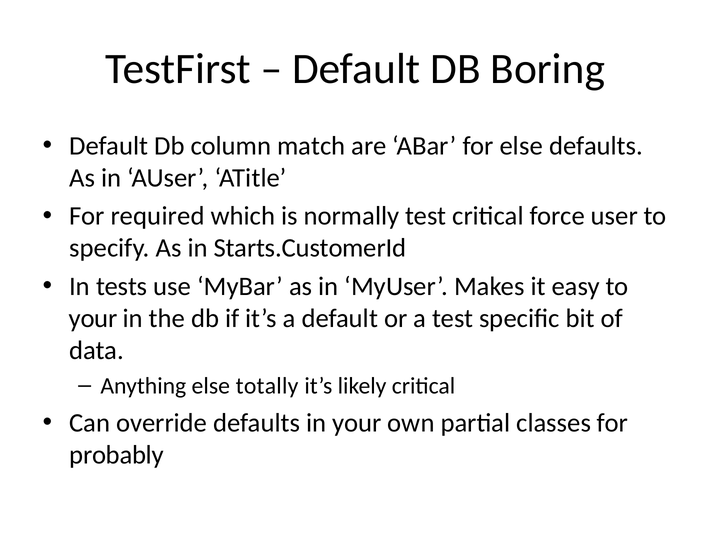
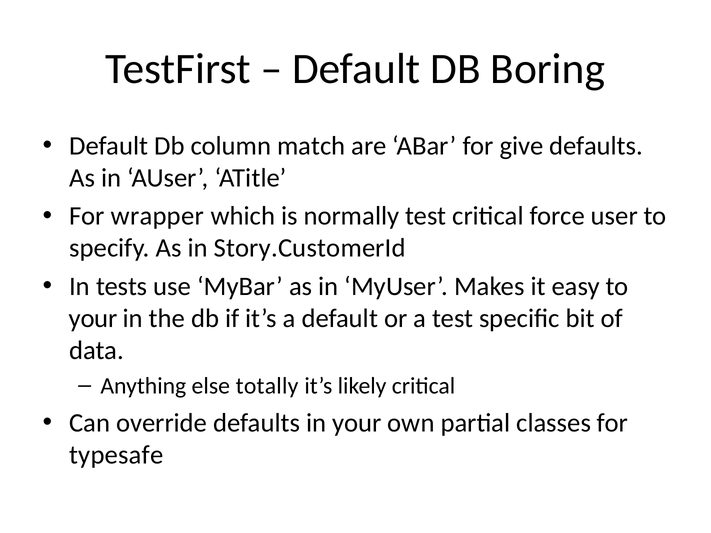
for else: else -> give
required: required -> wrapper
Starts.CustomerId: Starts.CustomerId -> Story.CustomerId
probably: probably -> typesafe
